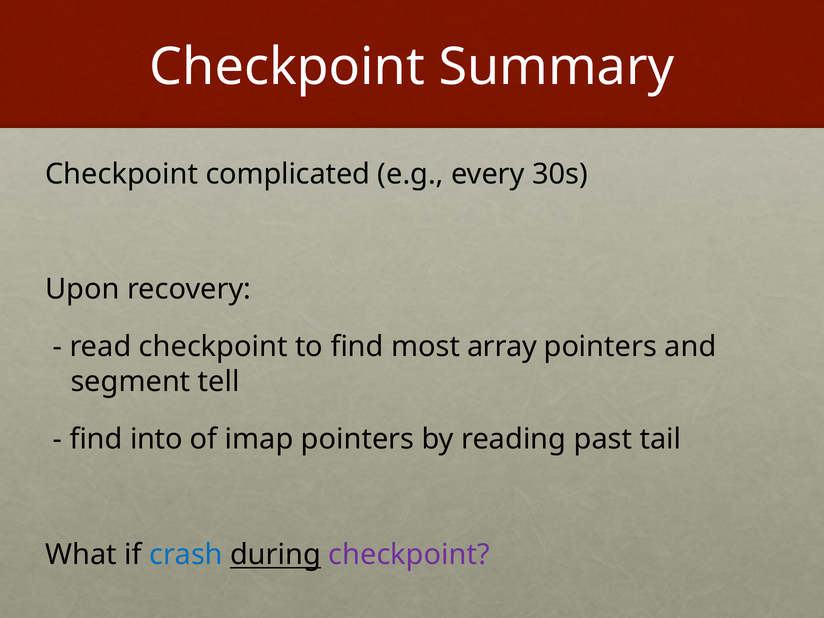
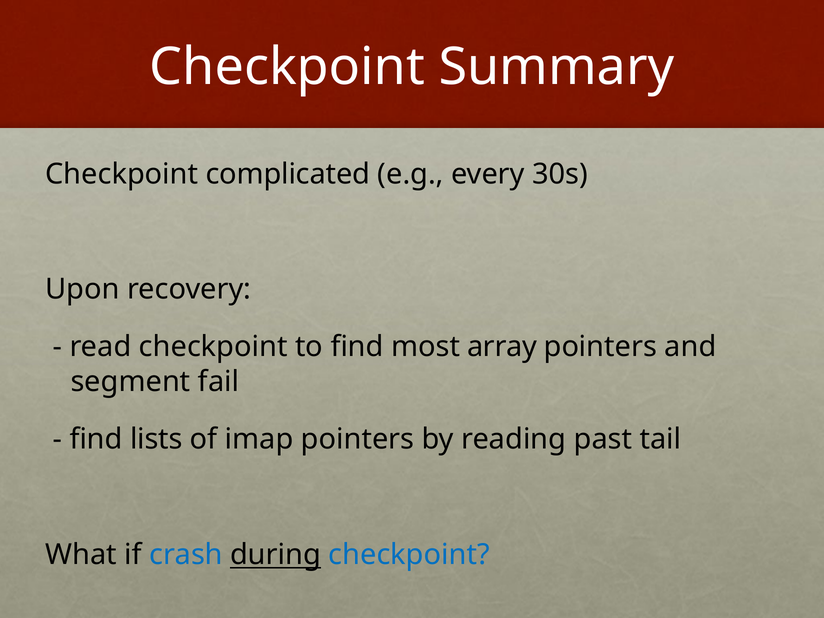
tell: tell -> fail
into: into -> lists
checkpoint at (409, 555) colour: purple -> blue
